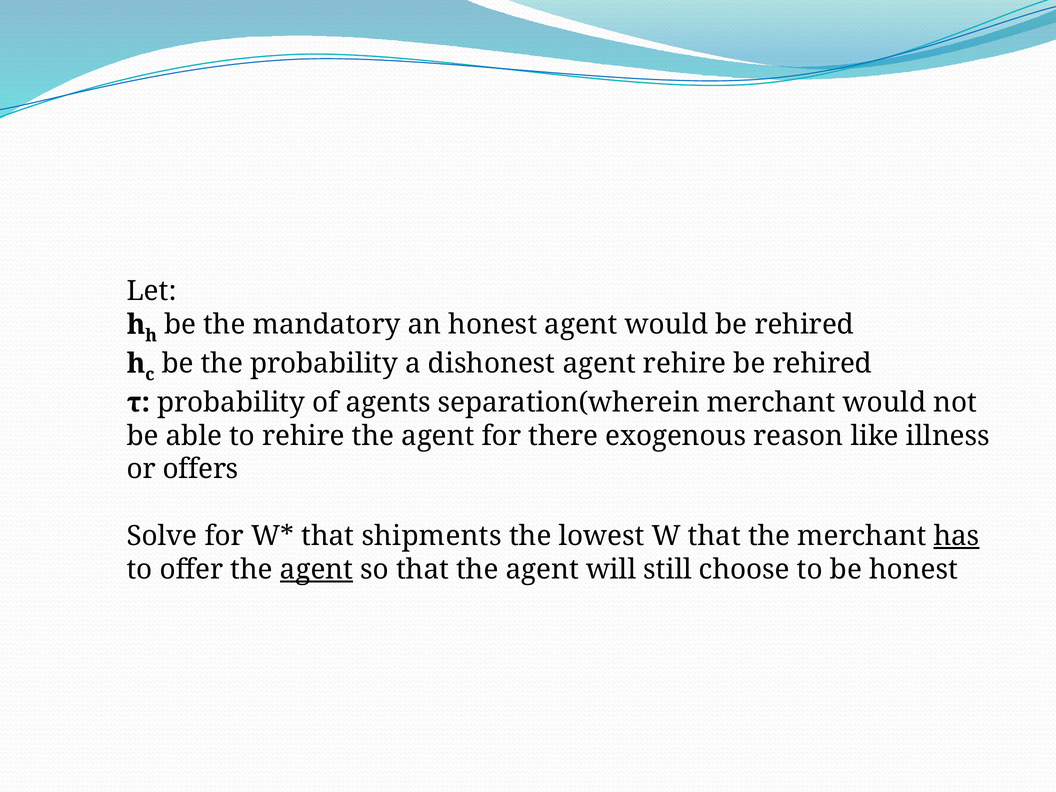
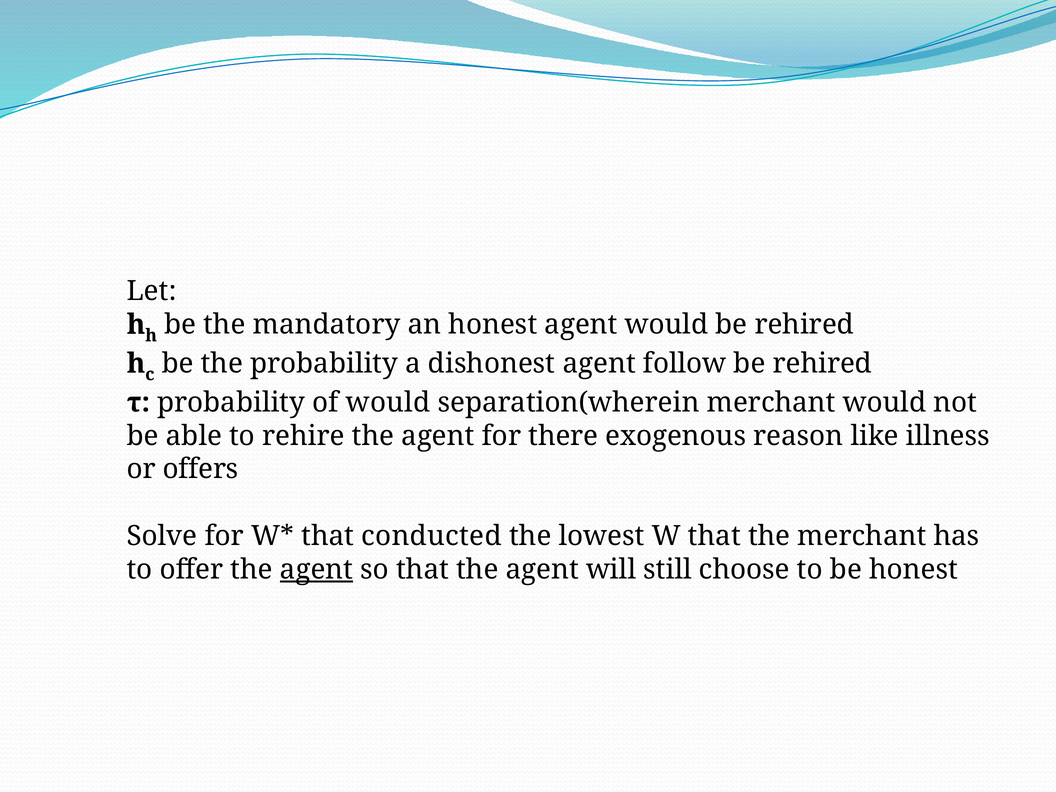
agent rehire: rehire -> follow
of agents: agents -> would
shipments: shipments -> conducted
has underline: present -> none
